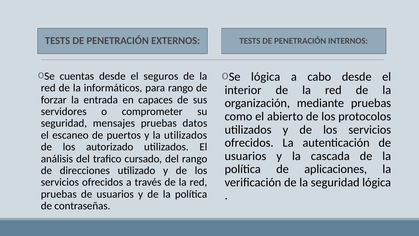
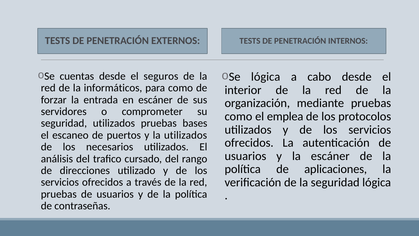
para rango: rango -> como
en capaces: capaces -> escáner
abierto: abierto -> emplea
seguridad mensajes: mensajes -> utilizados
datos: datos -> bases
autorizado: autorizado -> necesarios
la cascada: cascada -> escáner
